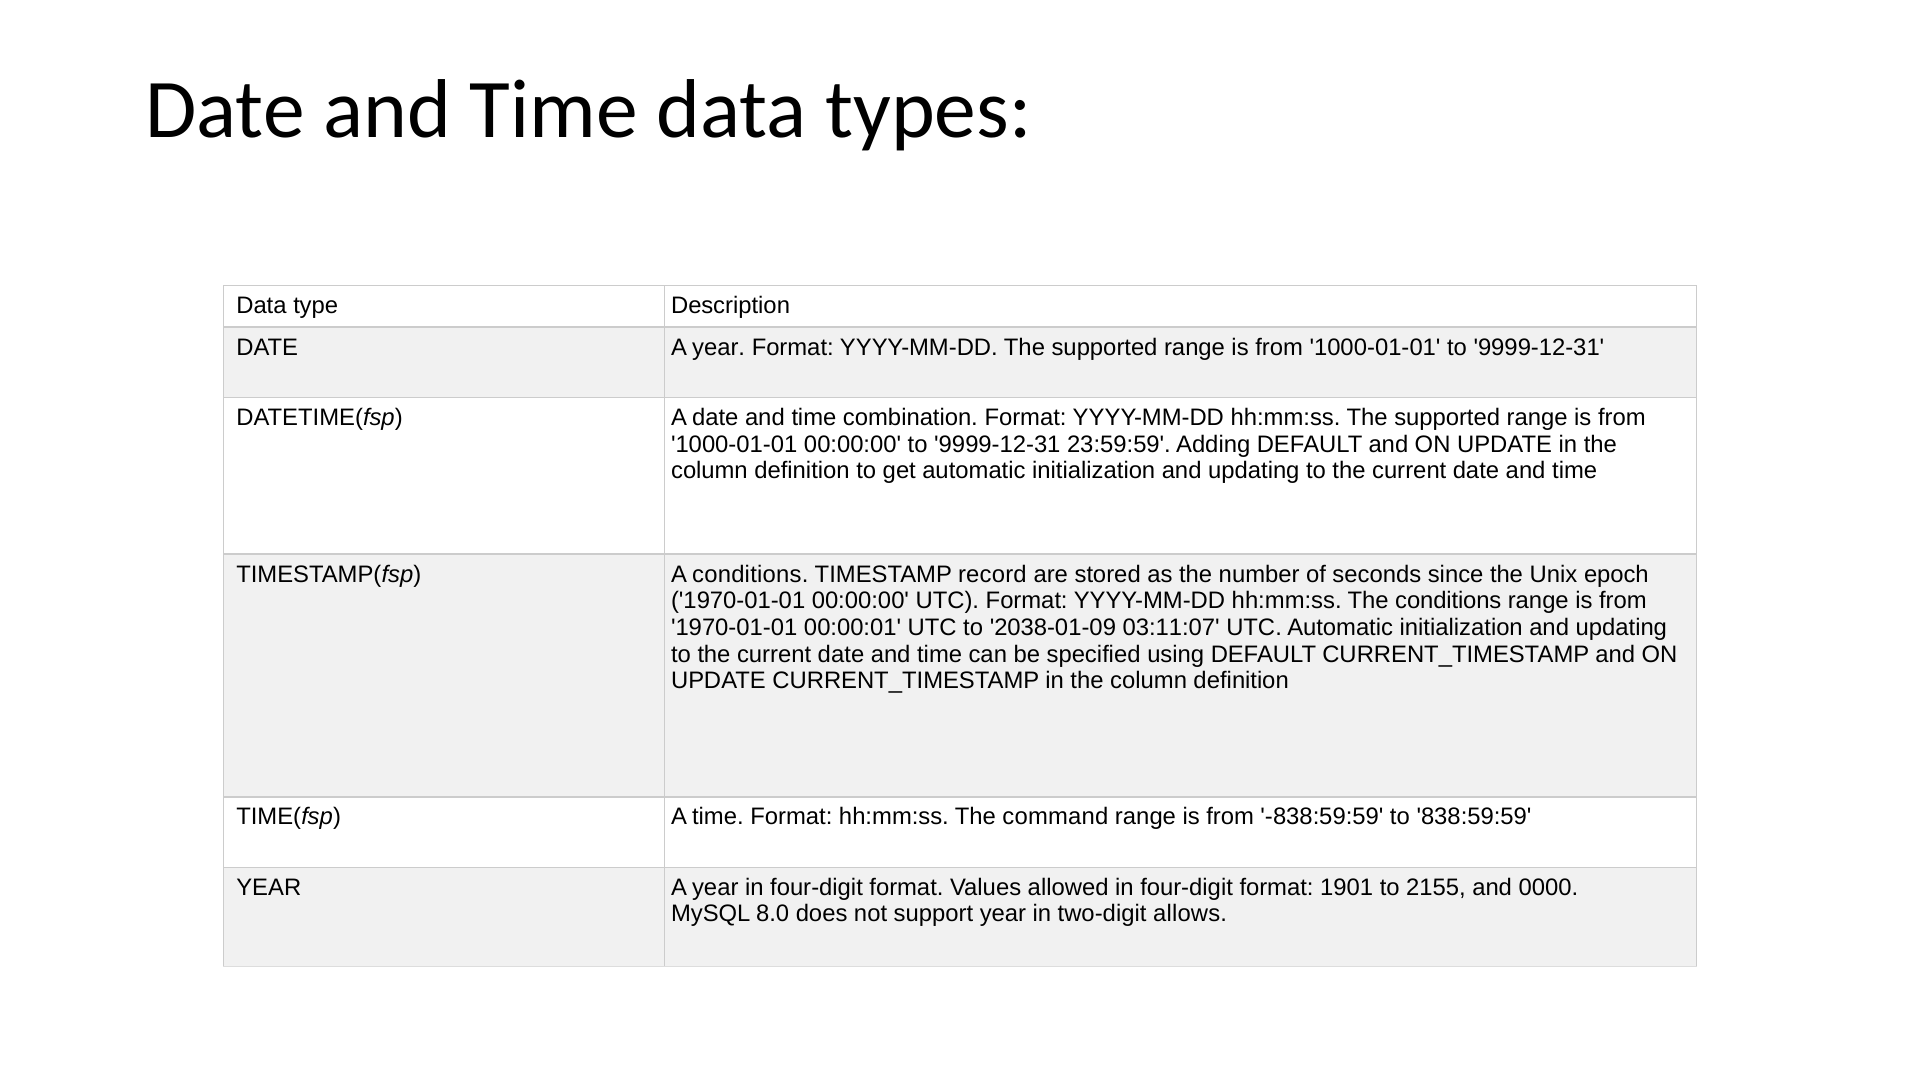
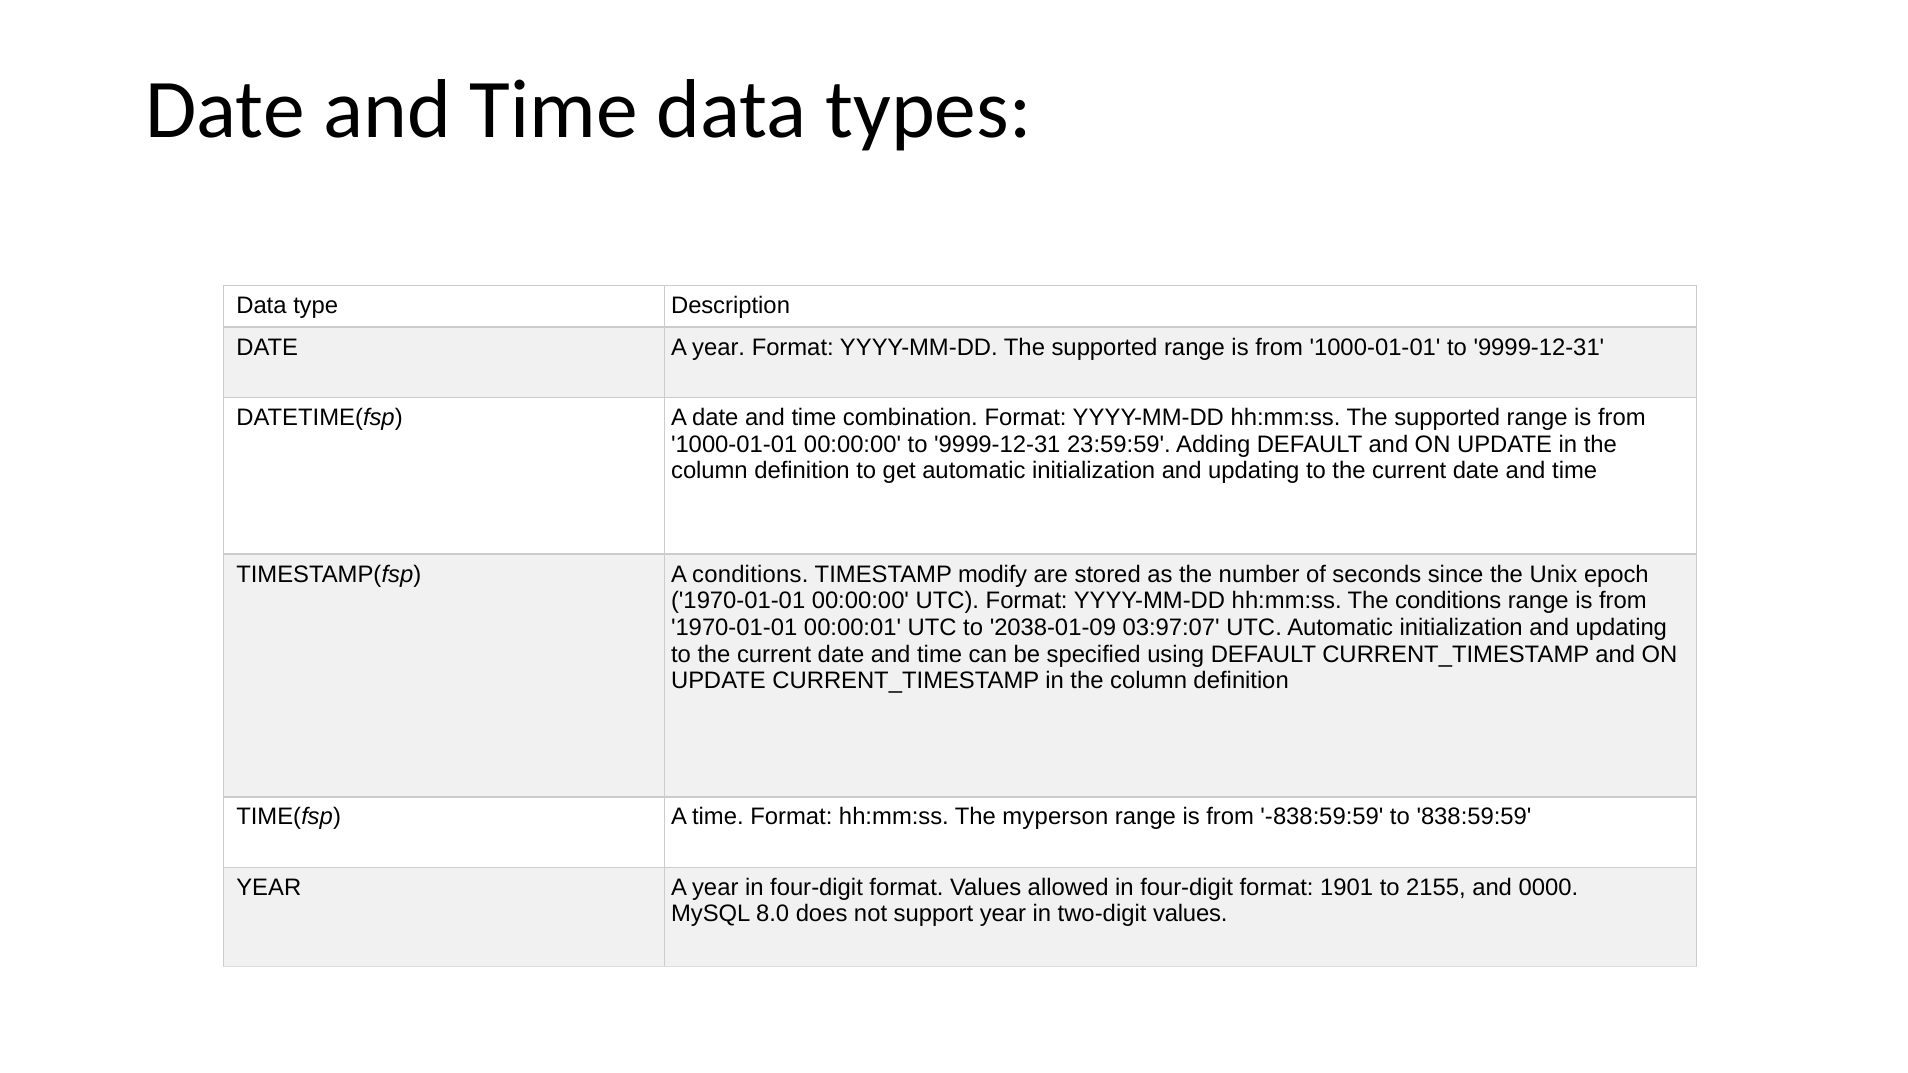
record: record -> modify
03:11:07: 03:11:07 -> 03:97:07
command: command -> myperson
two-digit allows: allows -> values
